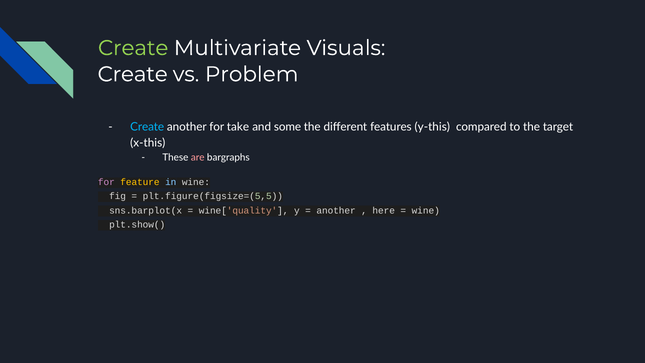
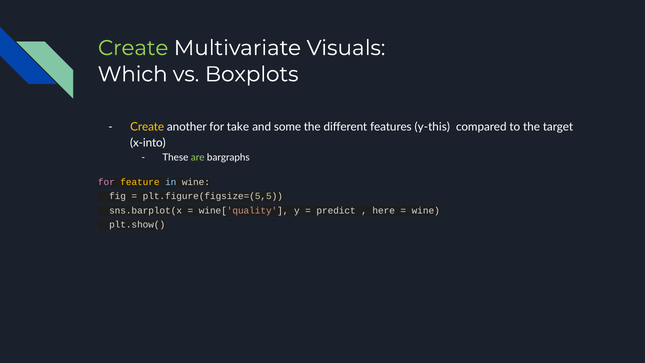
Create at (133, 74): Create -> Which
Problem: Problem -> Boxplots
Create at (147, 127) colour: light blue -> yellow
x-this: x-this -> x-into
are colour: pink -> light green
another at (336, 210): another -> predict
